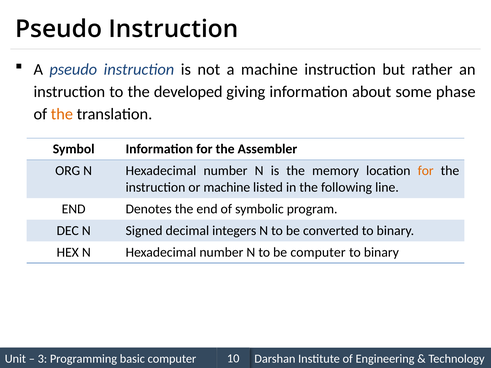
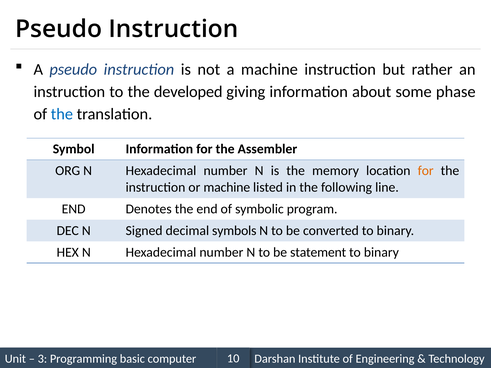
the at (62, 114) colour: orange -> blue
integers: integers -> symbols
be computer: computer -> statement
